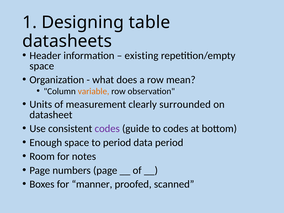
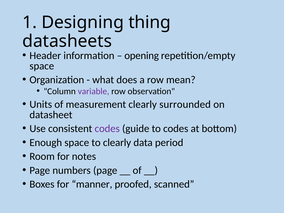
table: table -> thing
existing: existing -> opening
variable colour: orange -> purple
to period: period -> clearly
